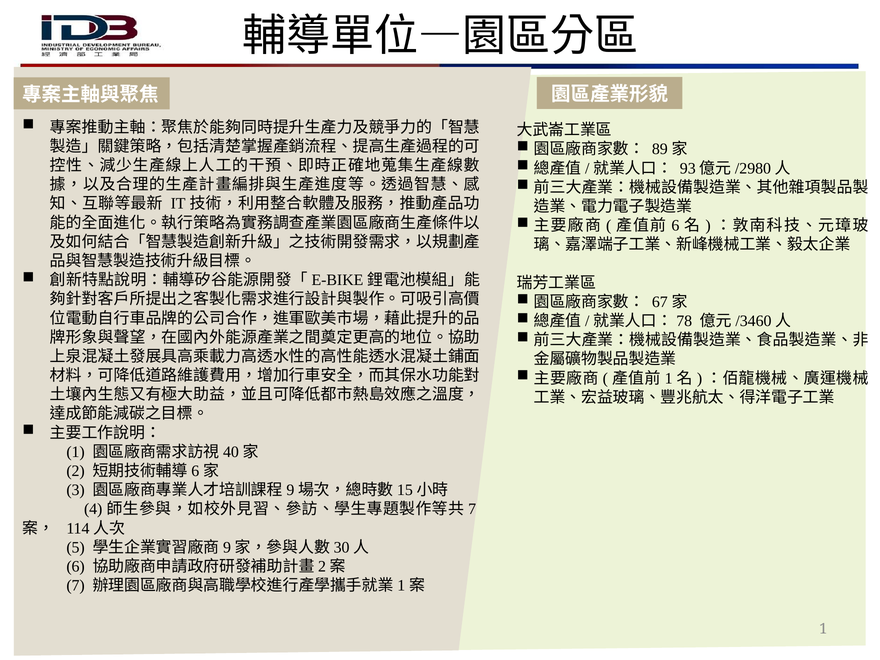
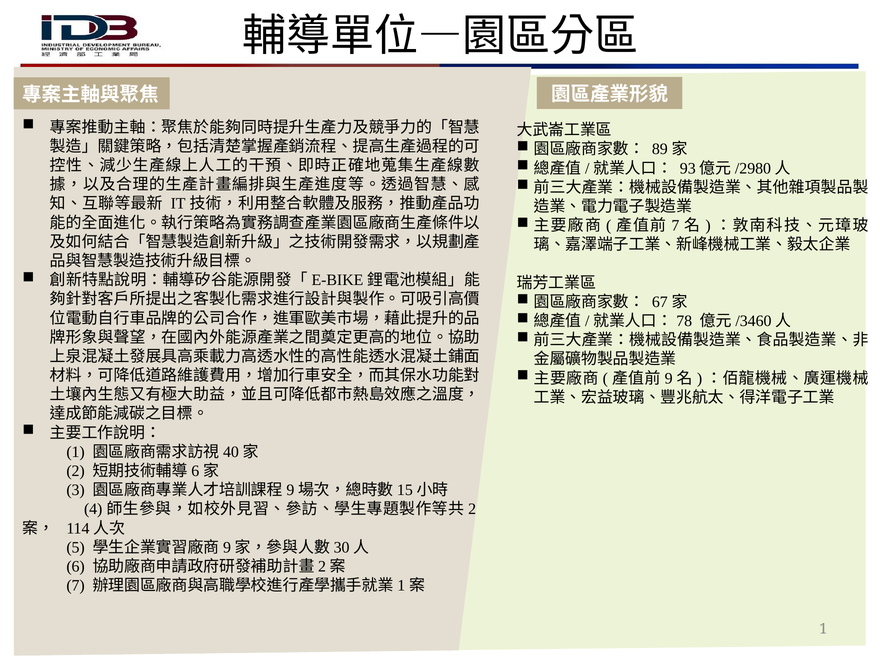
6 at (675, 226): 6 -> 7
1 at (669, 378): 1 -> 9
7 at (472, 509): 7 -> 2
